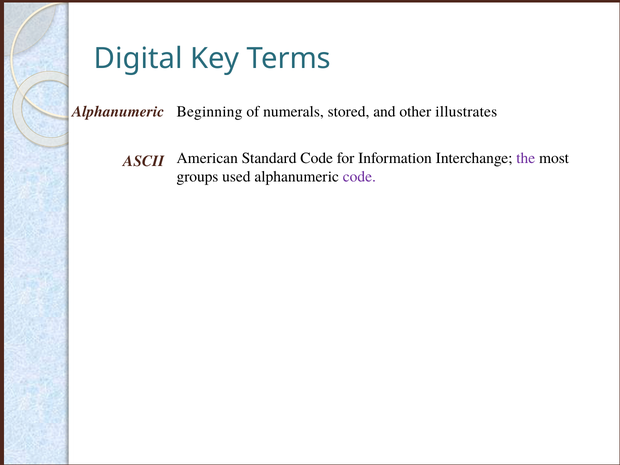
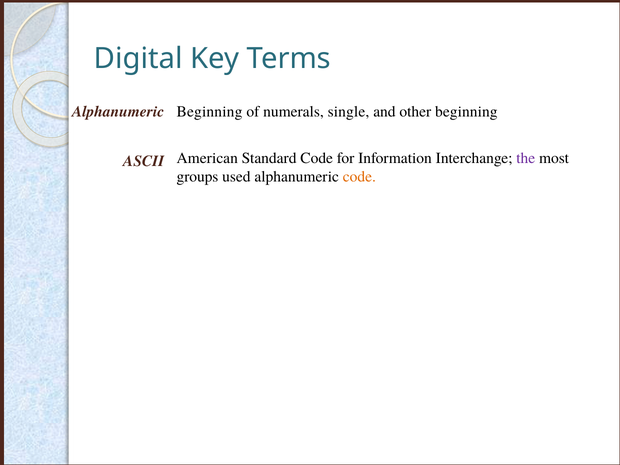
stored: stored -> single
other illustrates: illustrates -> beginning
code at (359, 177) colour: purple -> orange
